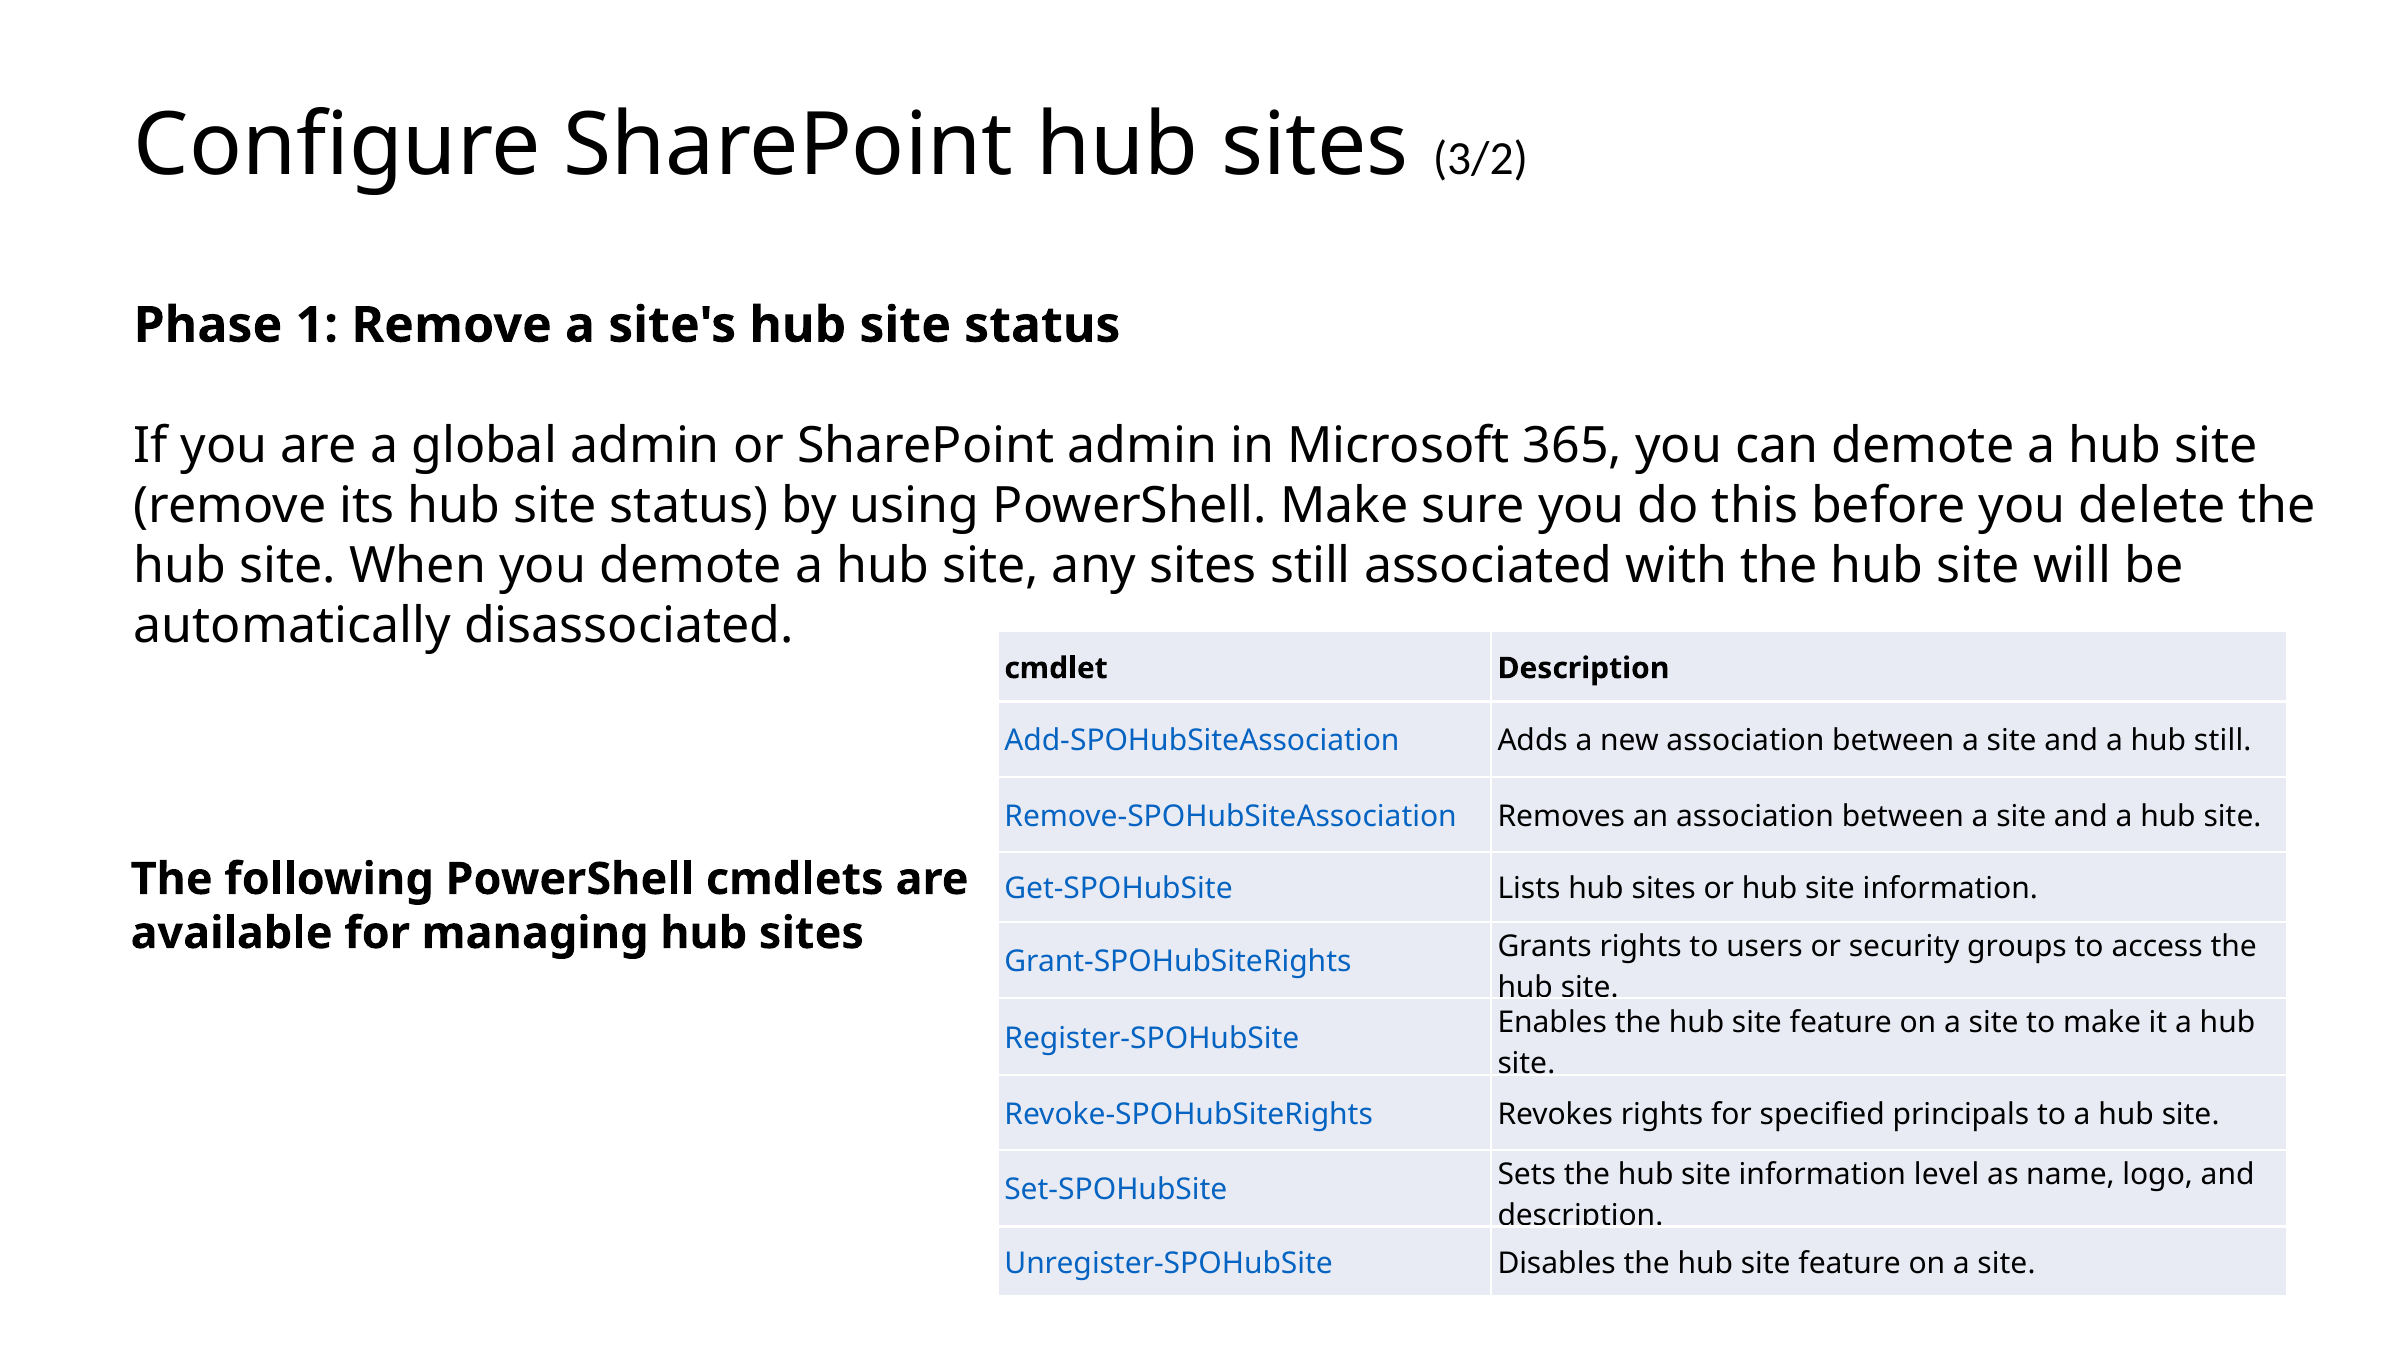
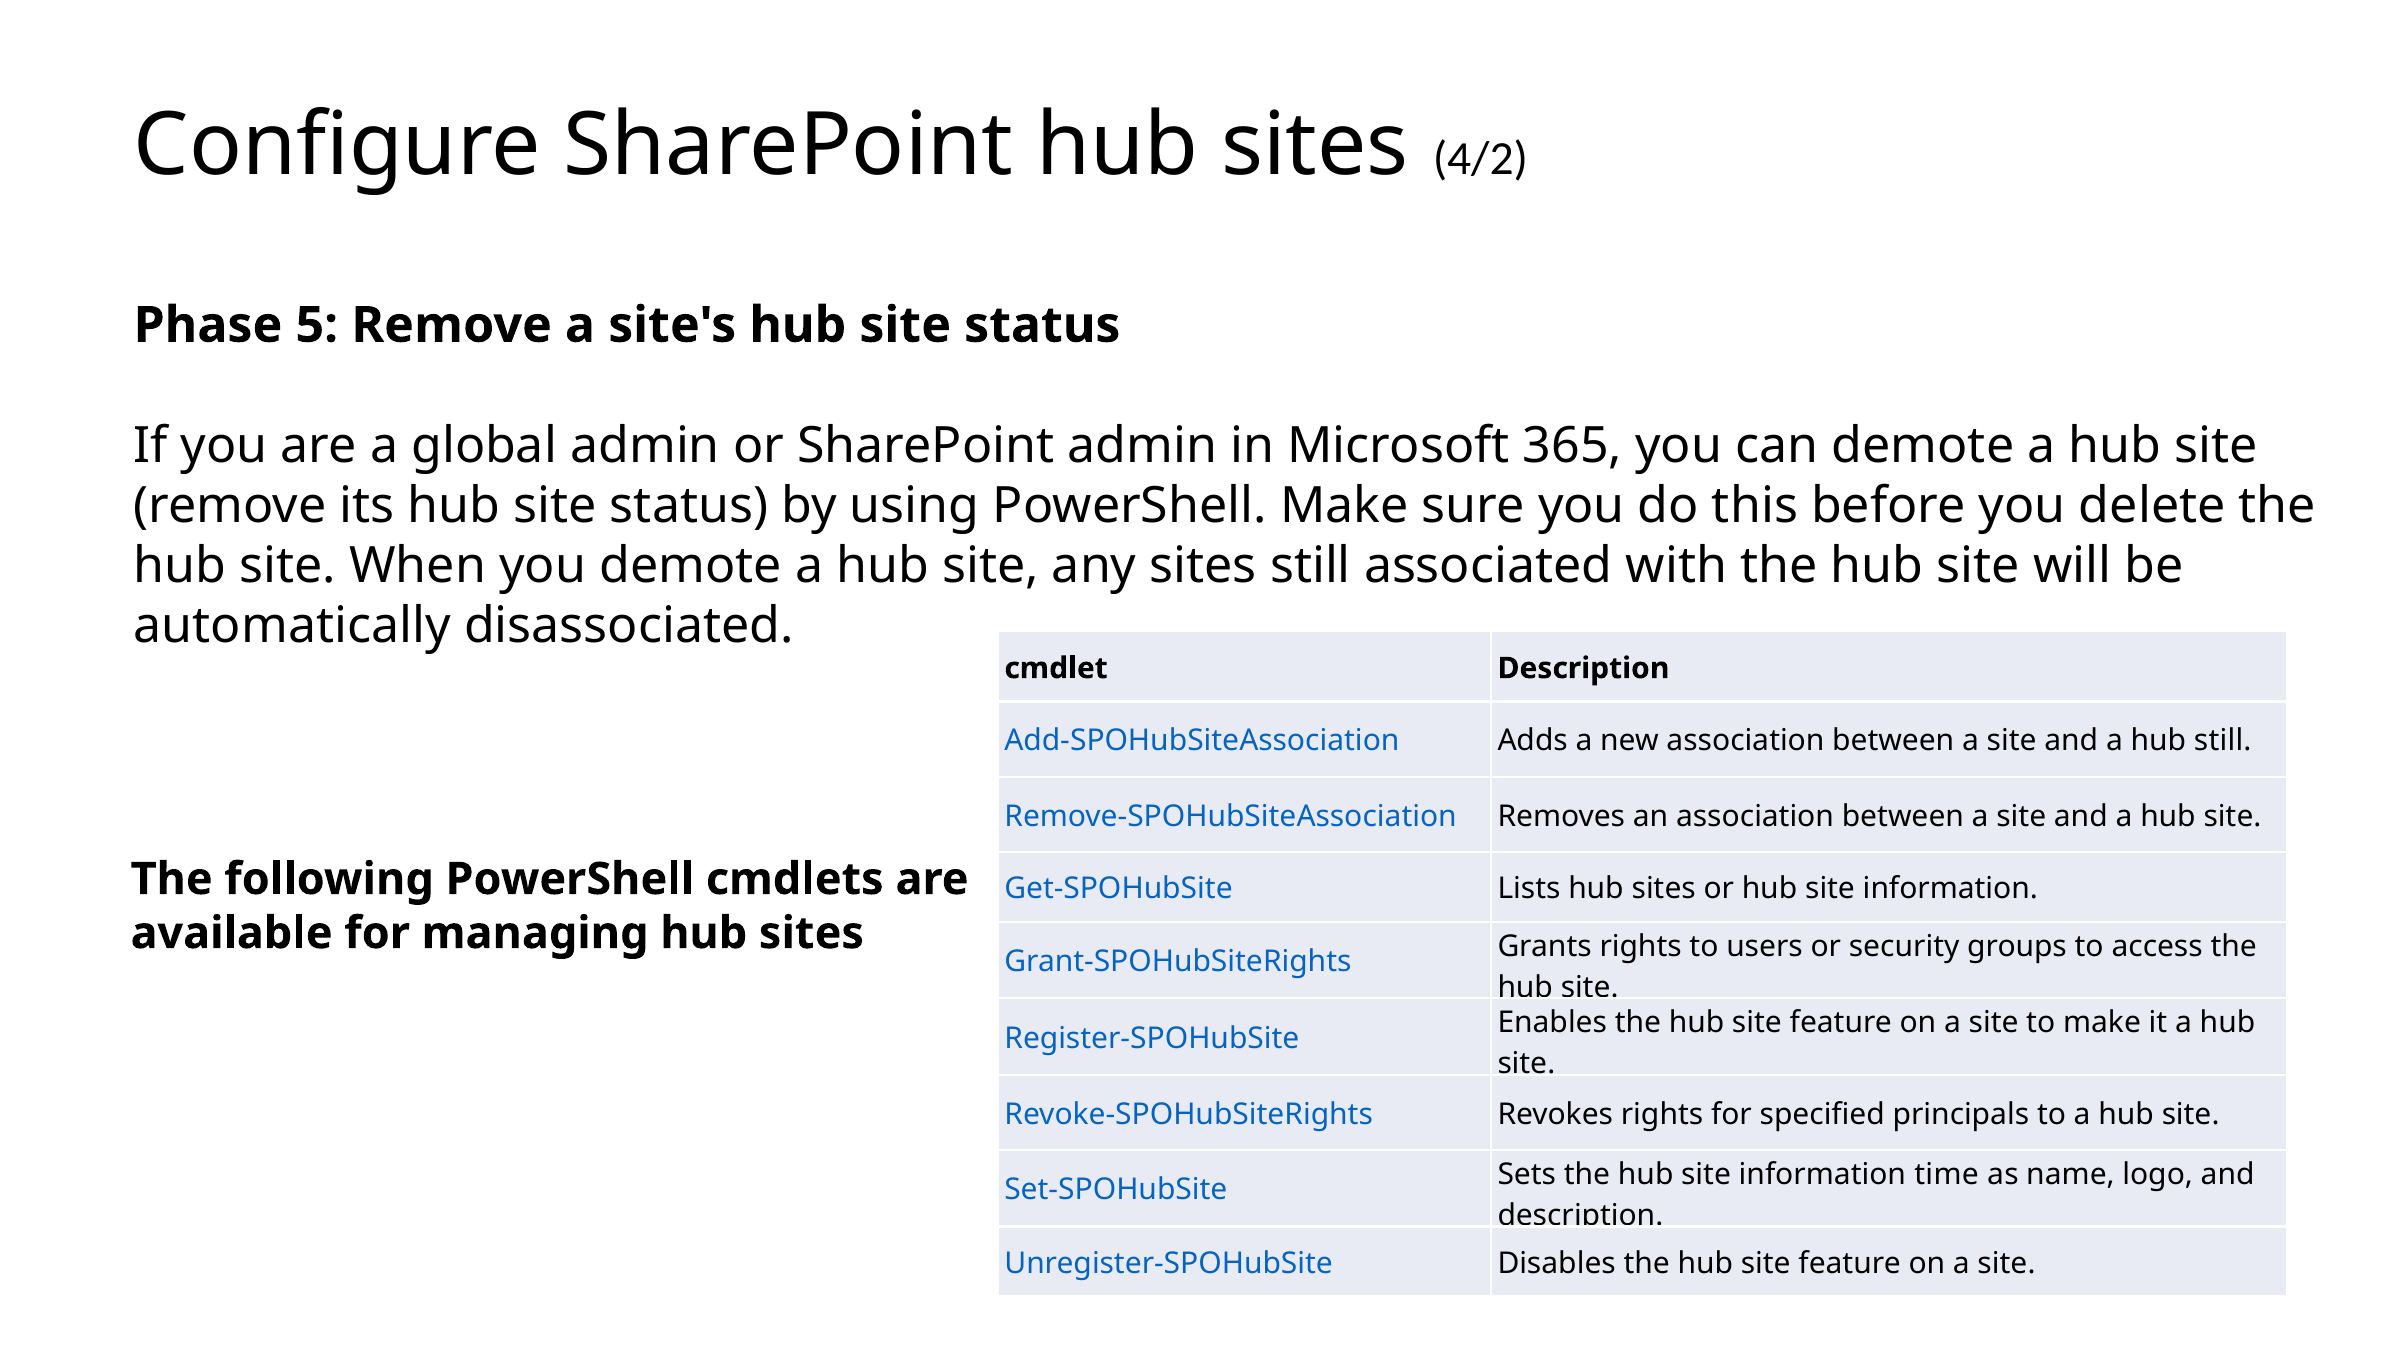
3/2: 3/2 -> 4/2
1: 1 -> 5
level: level -> time
